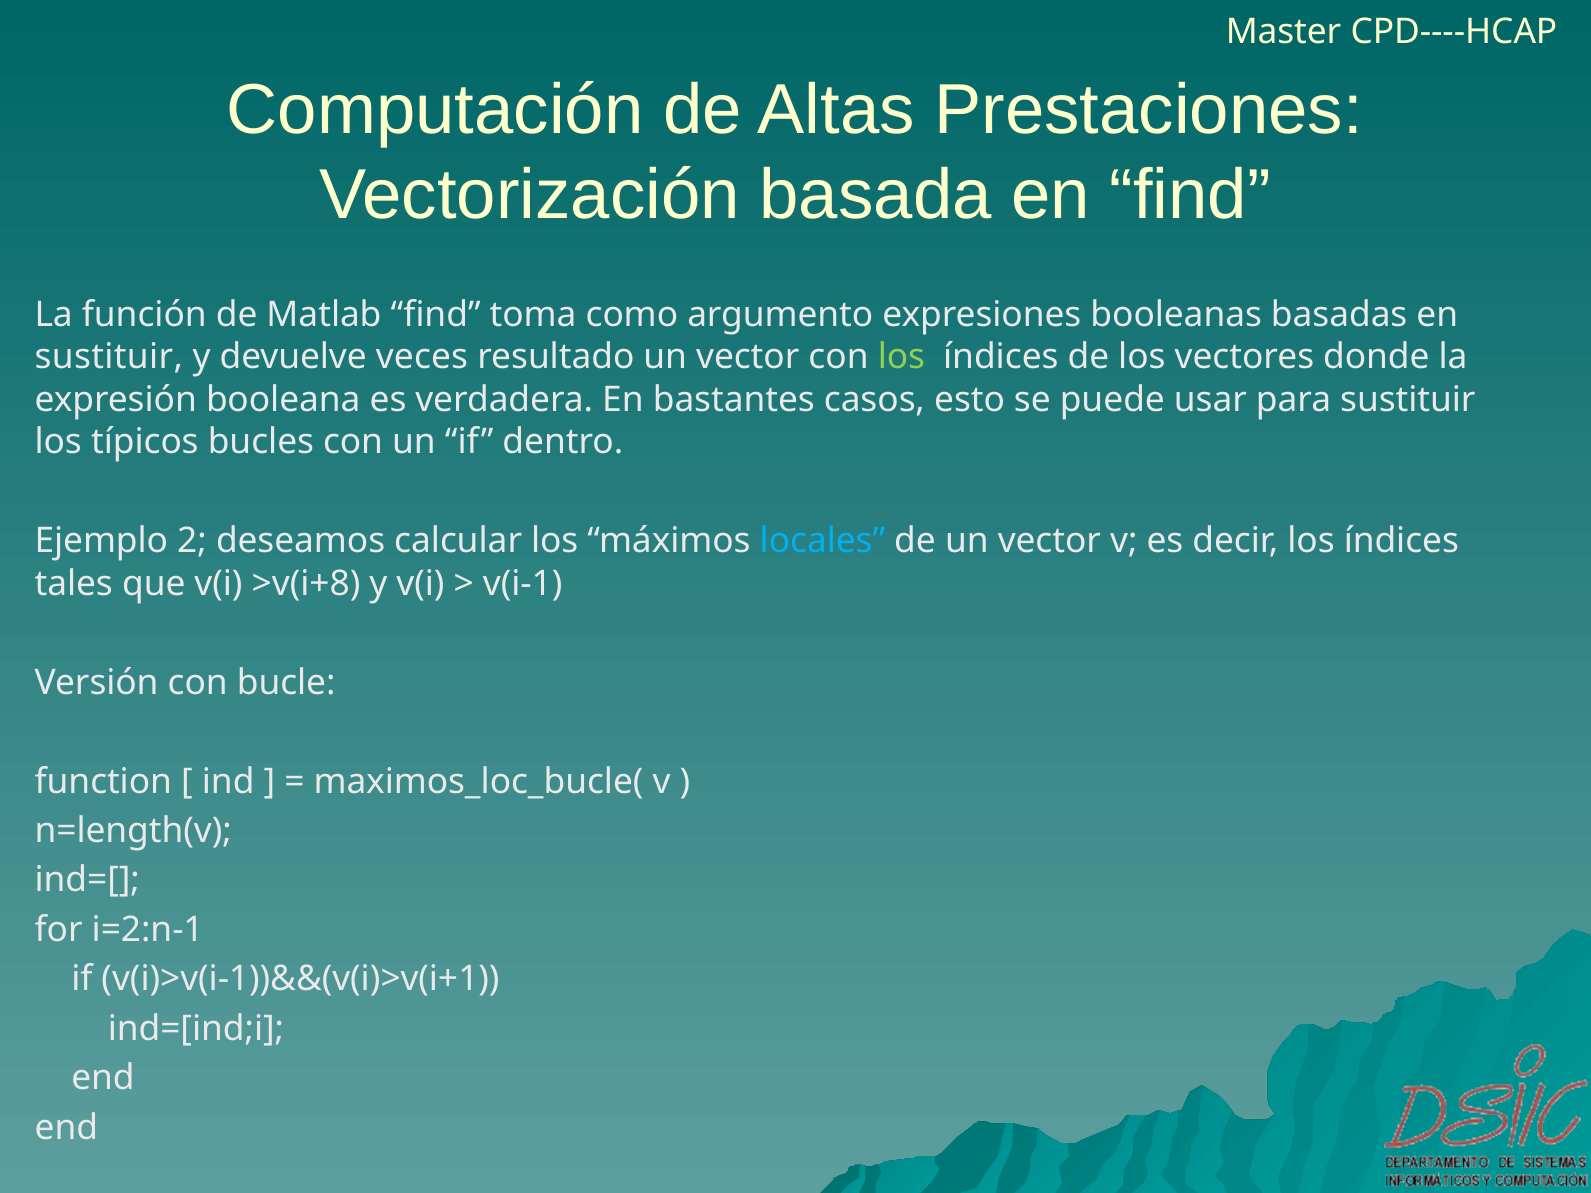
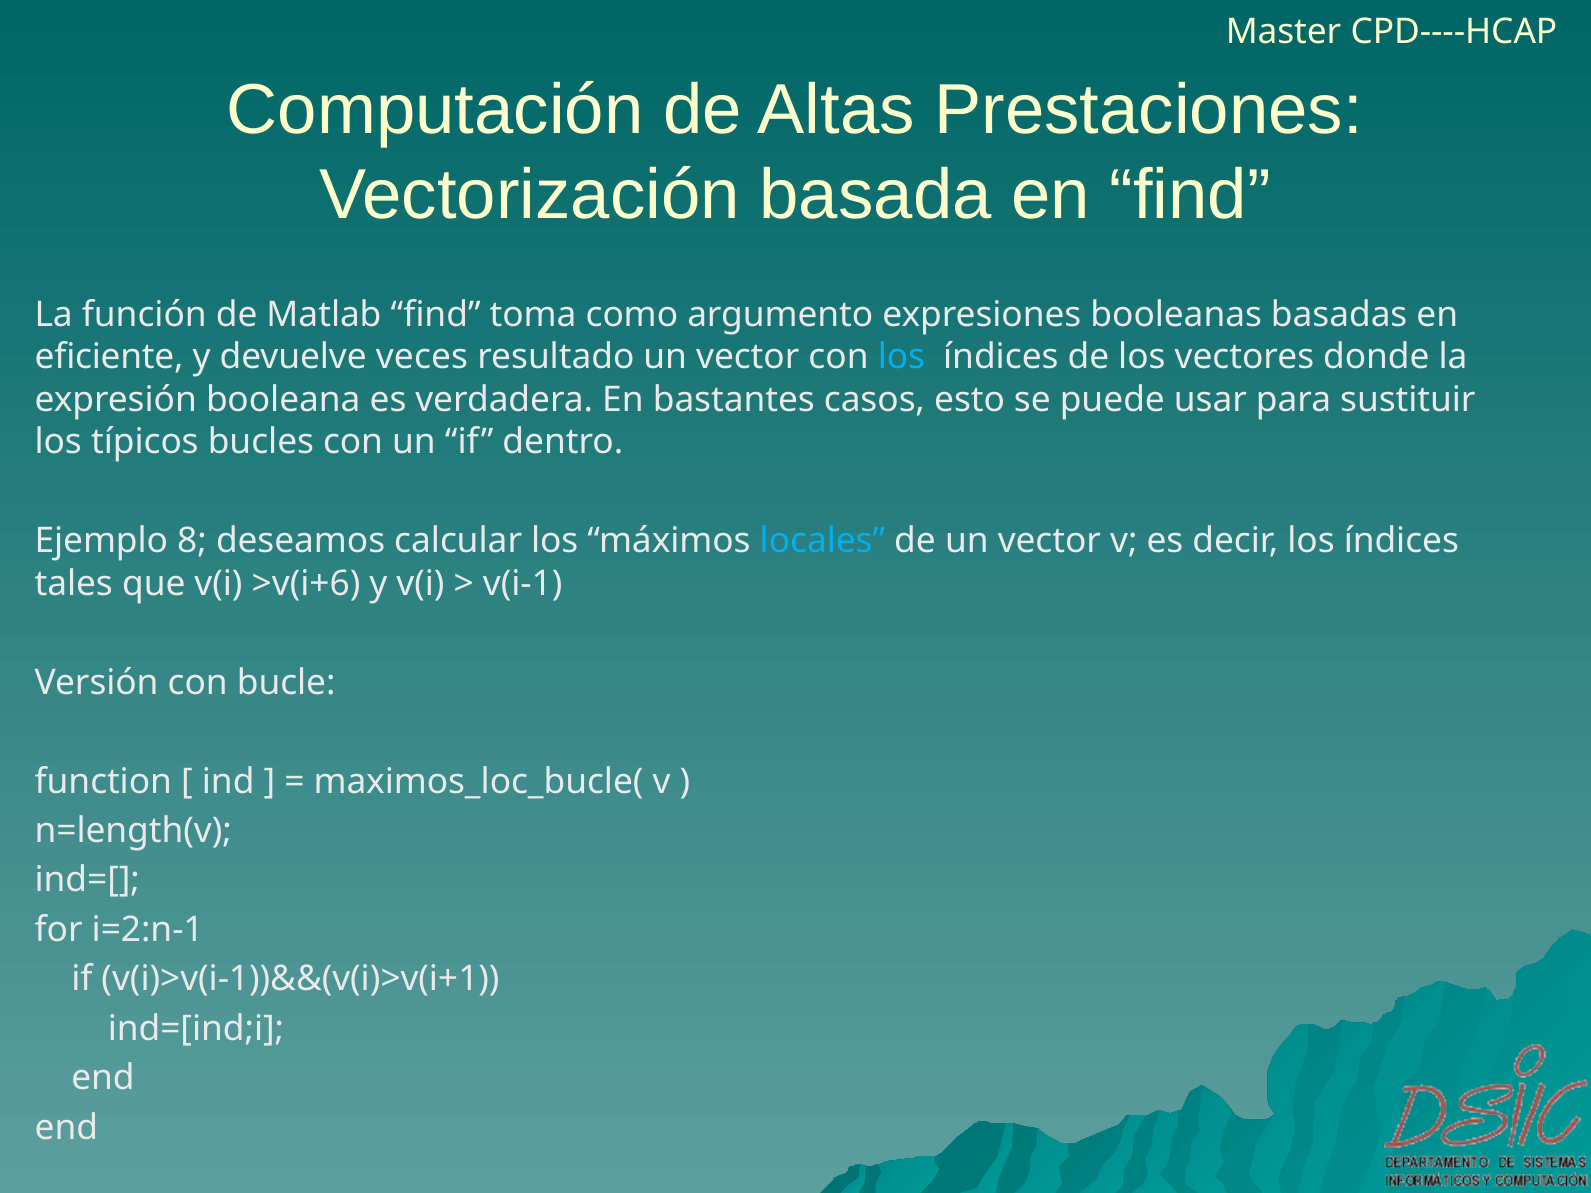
sustituir at (109, 357): sustituir -> eficiente
los at (901, 357) colour: light green -> light blue
2: 2 -> 8
>v(i+8: >v(i+8 -> >v(i+6
